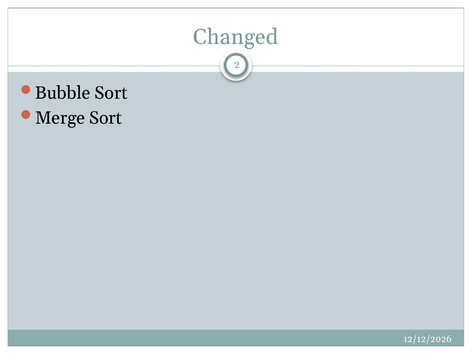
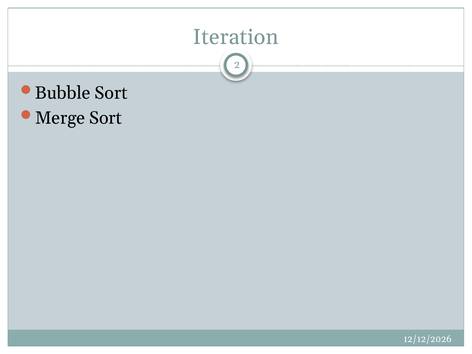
Changed: Changed -> Iteration
